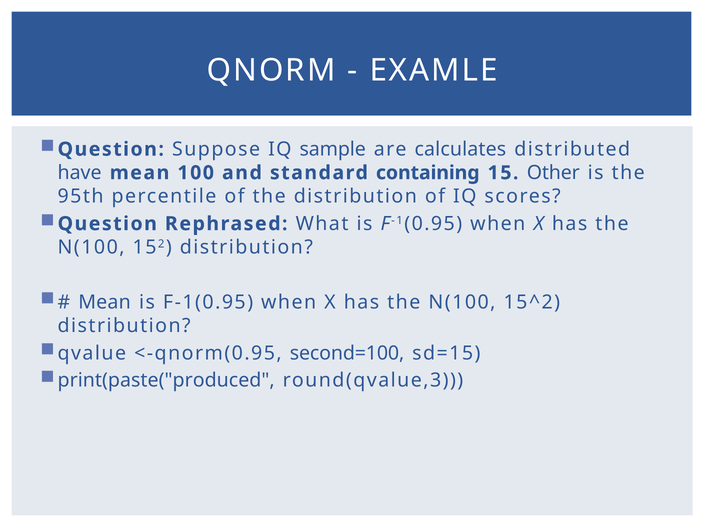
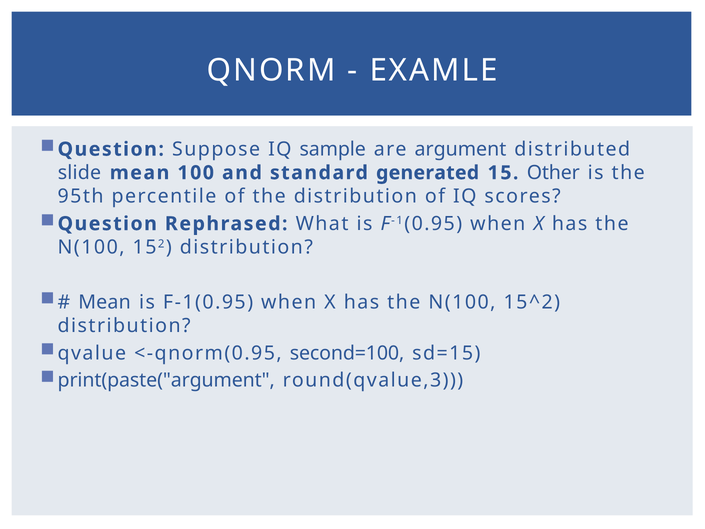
calculates: calculates -> argument
have: have -> slide
containing: containing -> generated
print(paste("produced: print(paste("produced -> print(paste("argument
